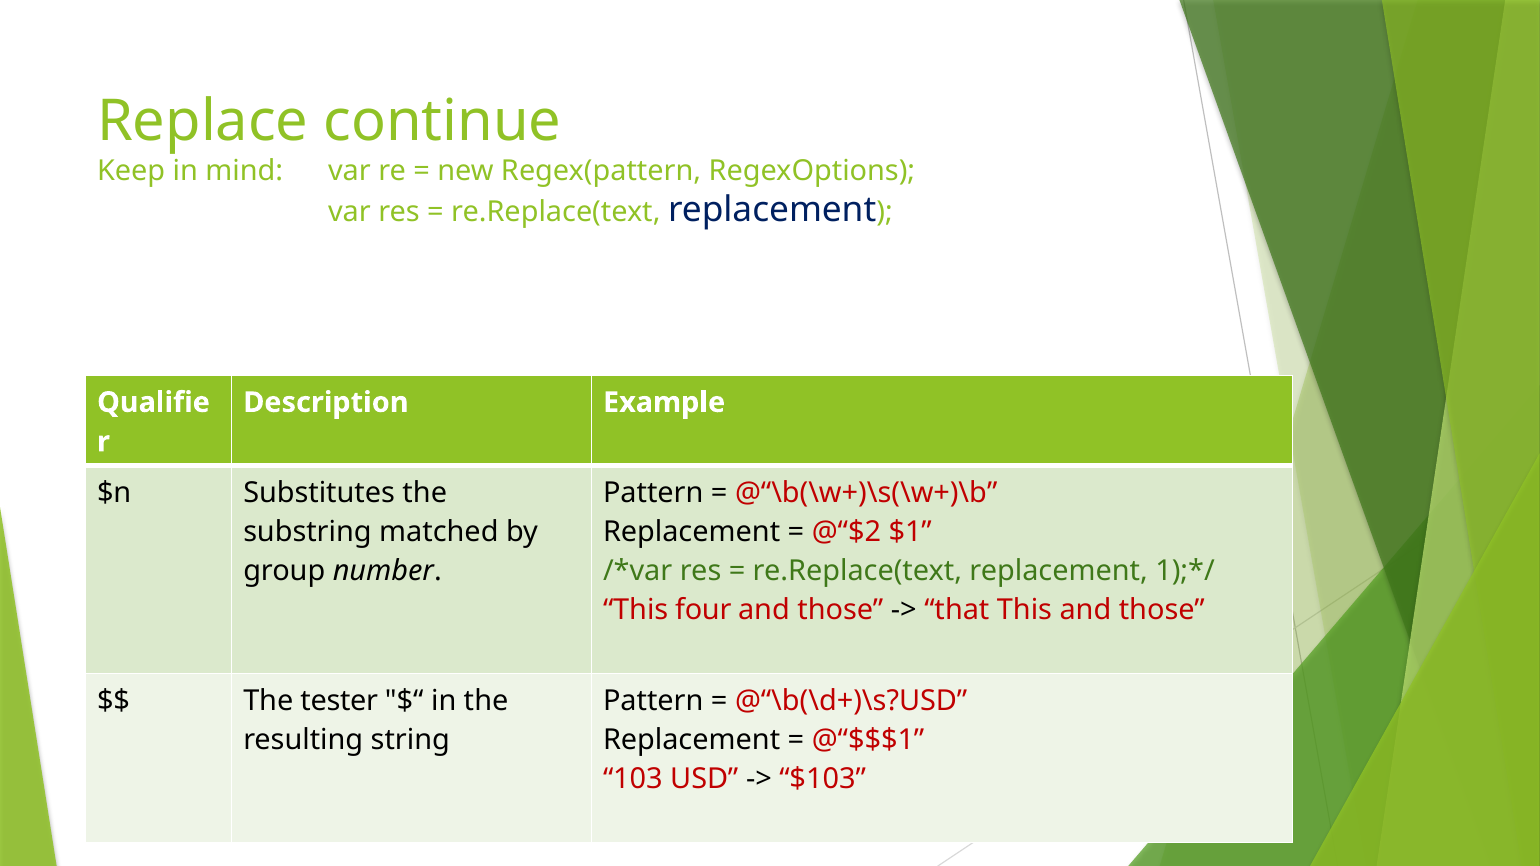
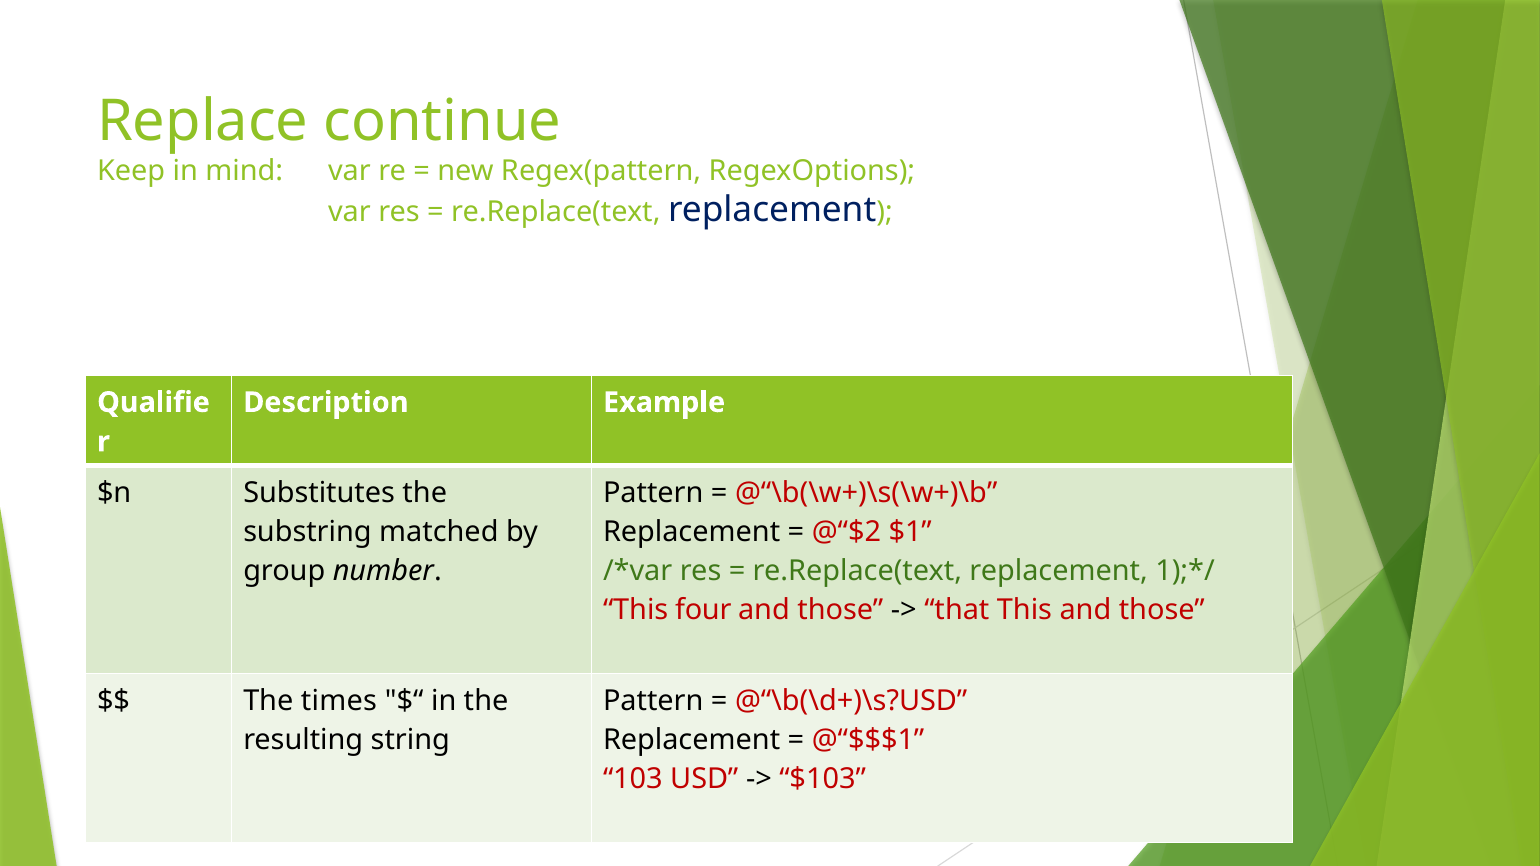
tester: tester -> times
